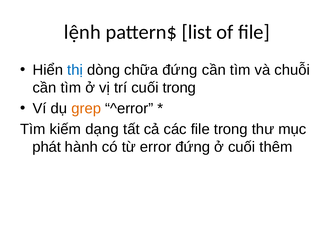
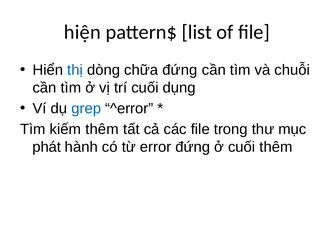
lệnh: lệnh -> hiện
cuối trong: trong -> dụng
grep colour: orange -> blue
kiếm dạng: dạng -> thêm
